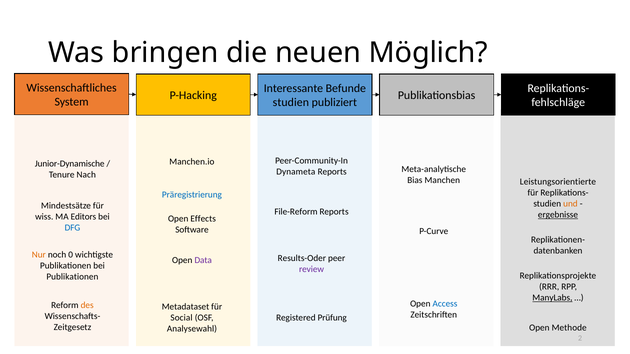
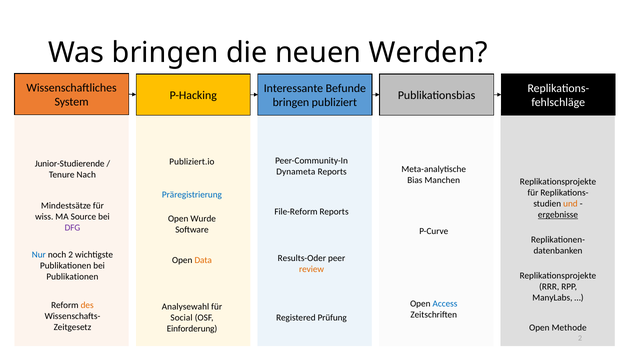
Möglich: Möglich -> Werden
studien at (291, 103): studien -> bringen
Manchen.io: Manchen.io -> Publiziert.io
Junior-Dynamische: Junior-Dynamische -> Junior-Studierende
Leistungsorientierte at (558, 182): Leistungsorientierte -> Replikationsprojekte
Editors: Editors -> Source
Effects: Effects -> Wurde
DFG colour: blue -> purple
Nur colour: orange -> blue
noch 0: 0 -> 2
Data colour: purple -> orange
review colour: purple -> orange
ManyLabs underline: present -> none
Metadataset: Metadataset -> Analysewahl
Analysewahl: Analysewahl -> Einforderung
